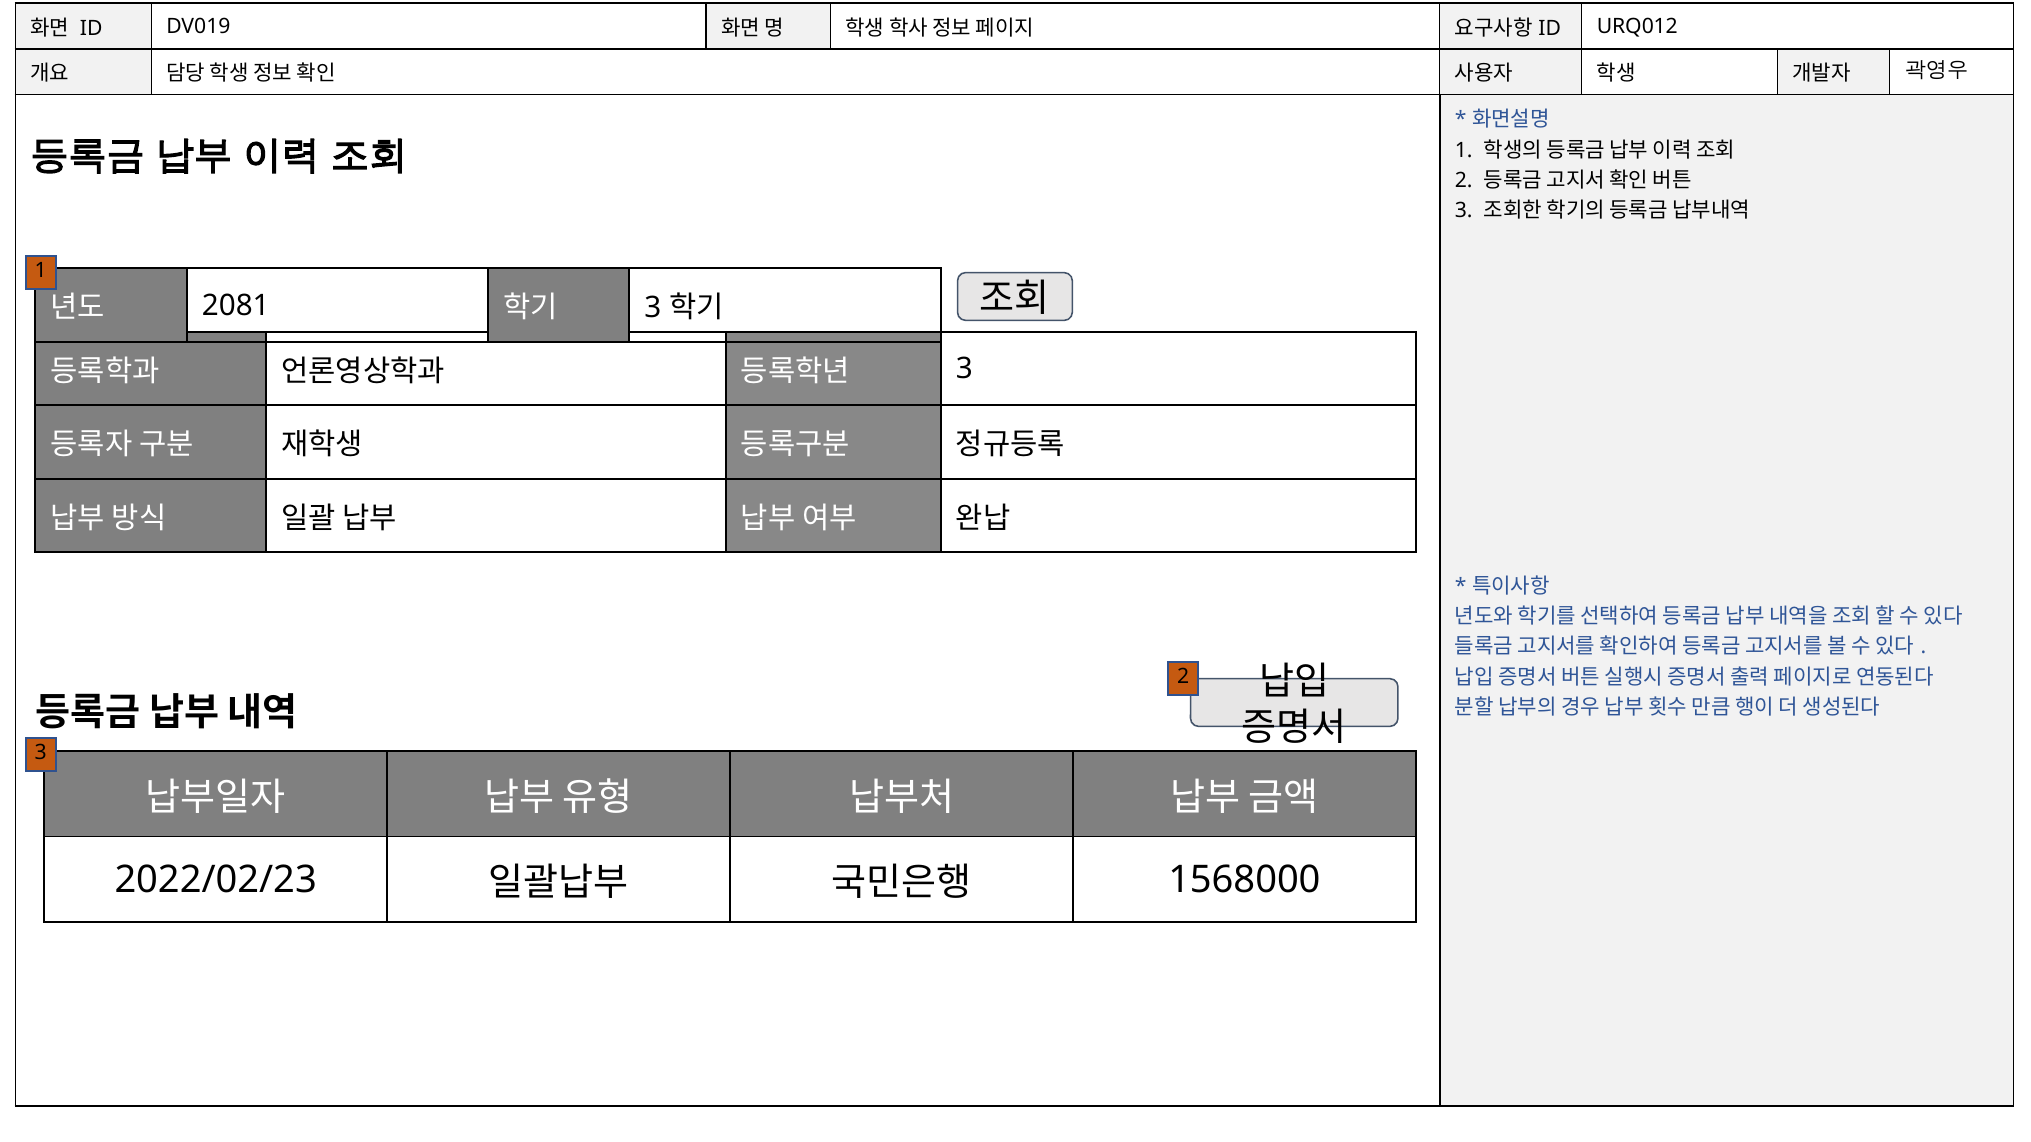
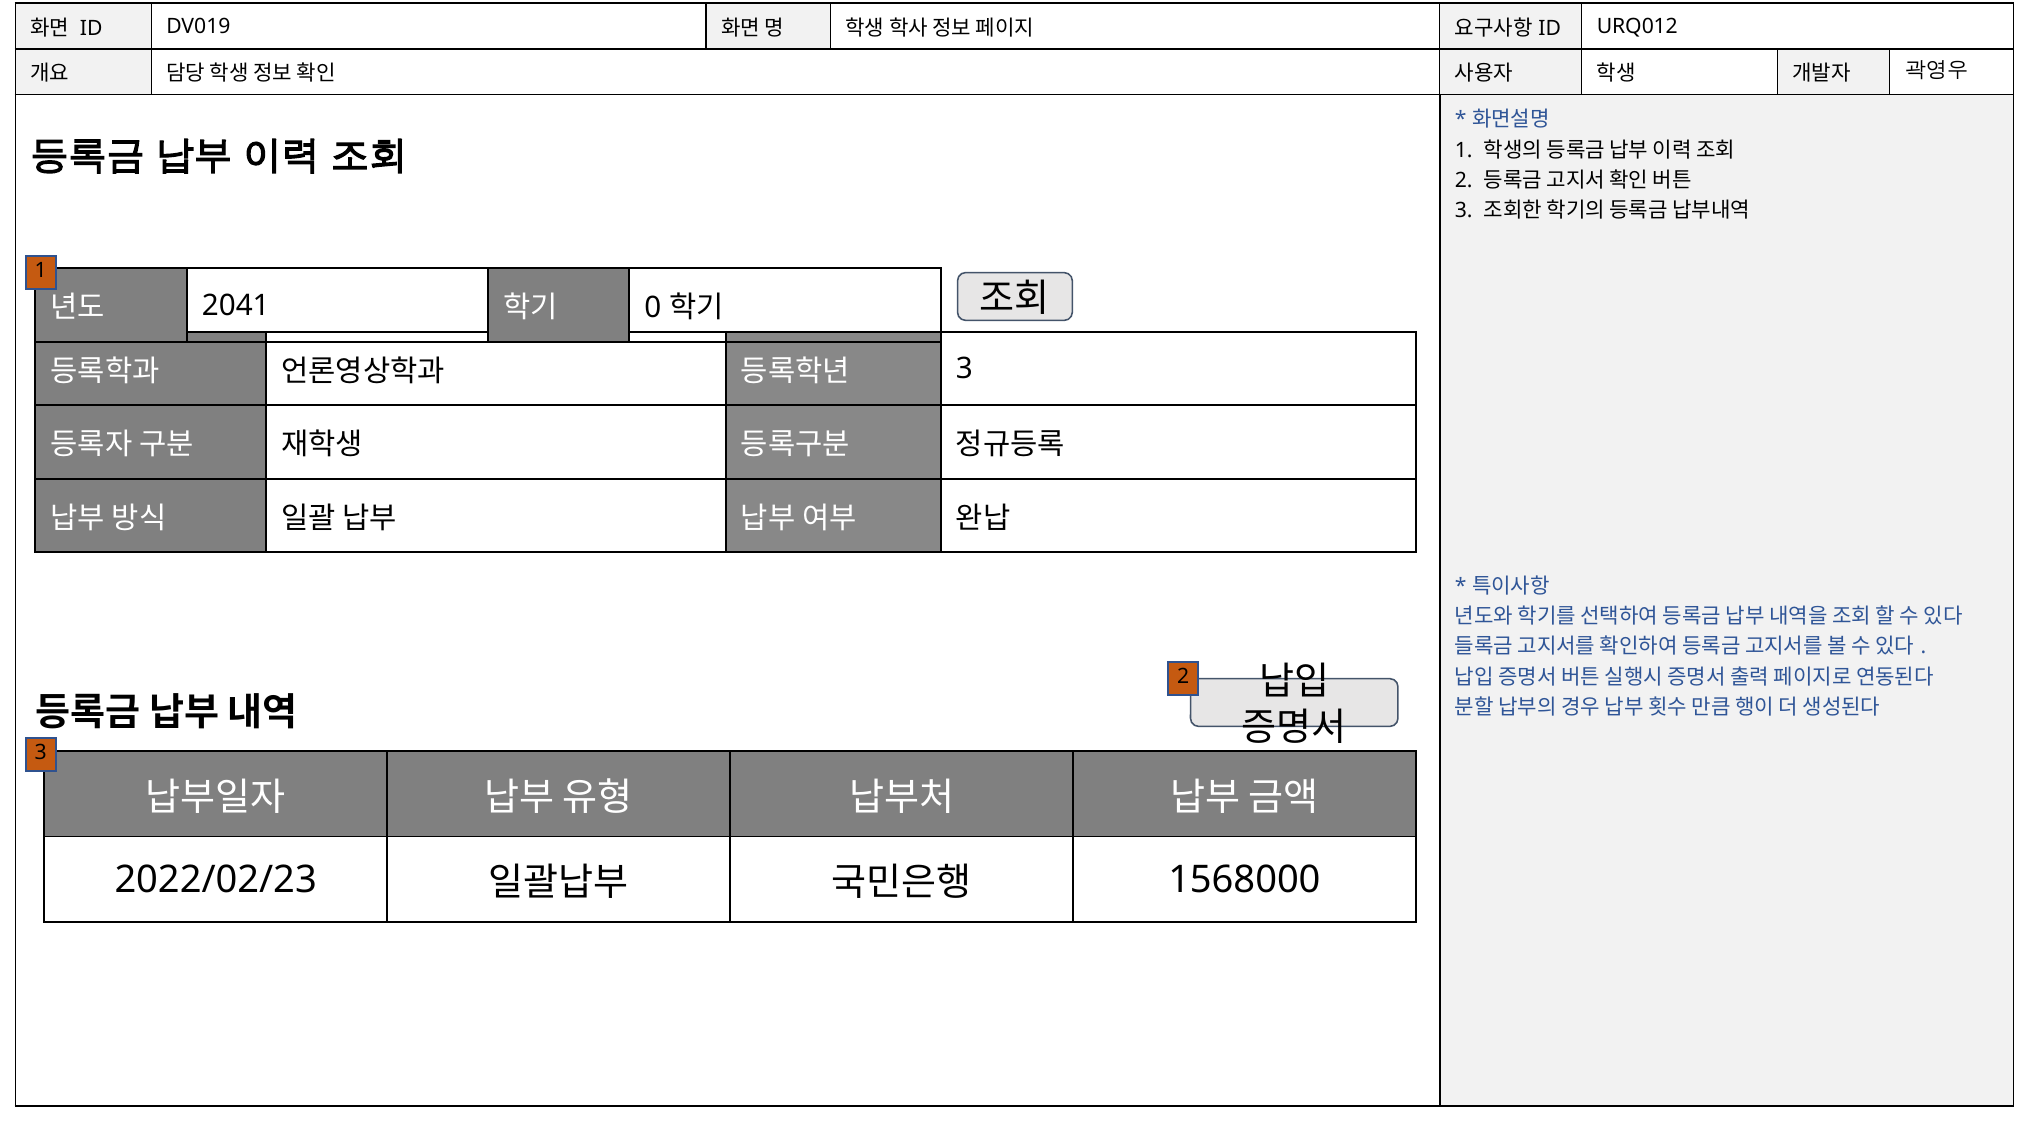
2081: 2081 -> 2041
3 at (653, 308): 3 -> 0
